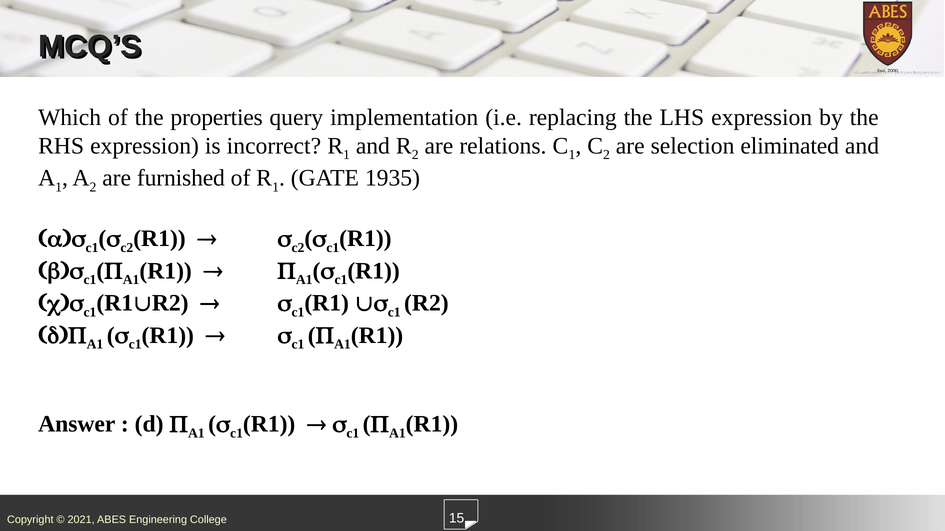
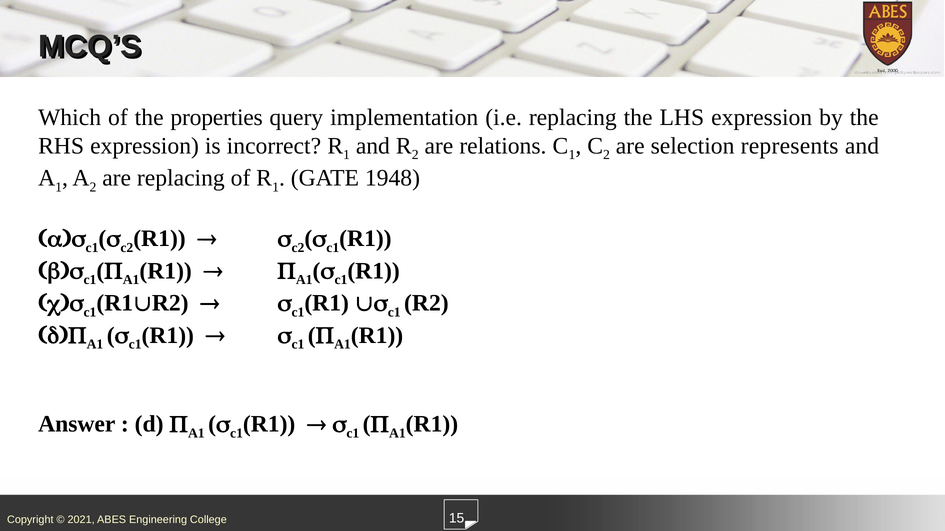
eliminated: eliminated -> represents
are furnished: furnished -> replacing
1935: 1935 -> 1948
